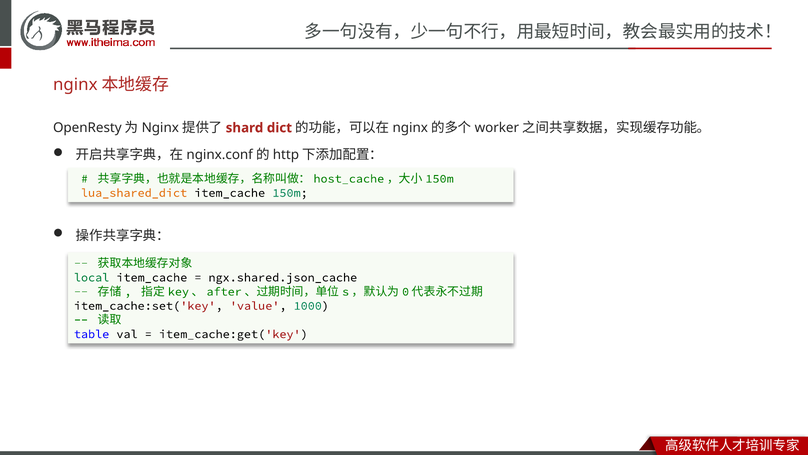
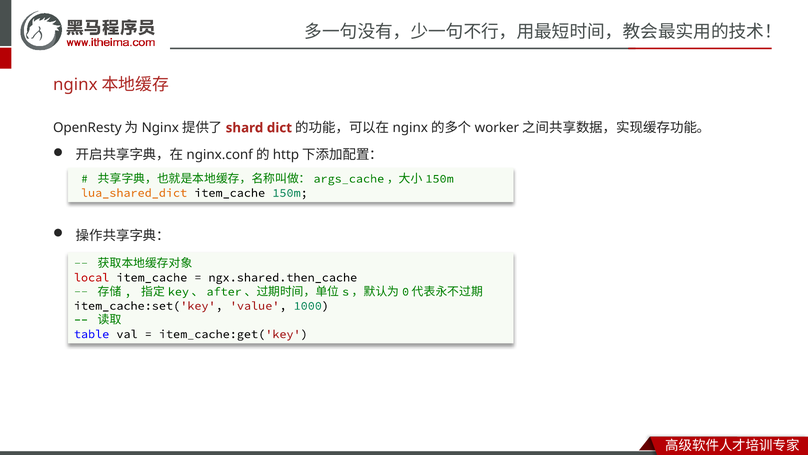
host_cache: host_cache -> args_cache
local colour: green -> red
ngx.shared.json_cache: ngx.shared.json_cache -> ngx.shared.then_cache
